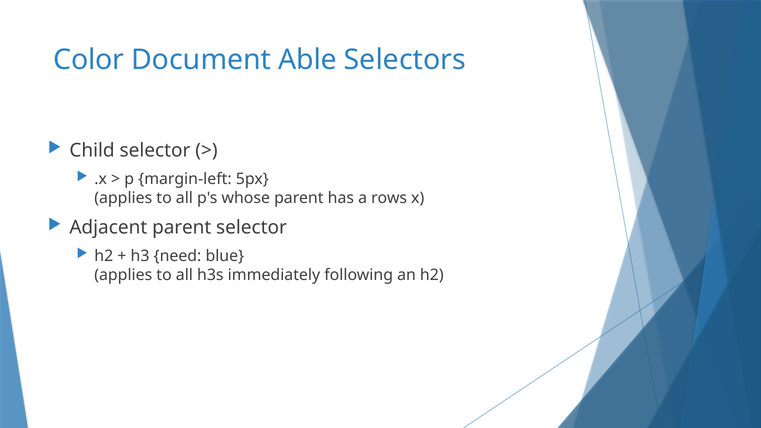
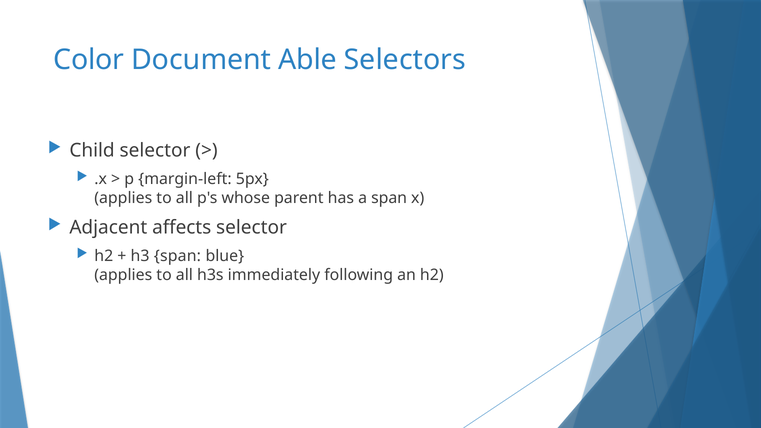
a rows: rows -> span
Adjacent parent: parent -> affects
h3 need: need -> span
